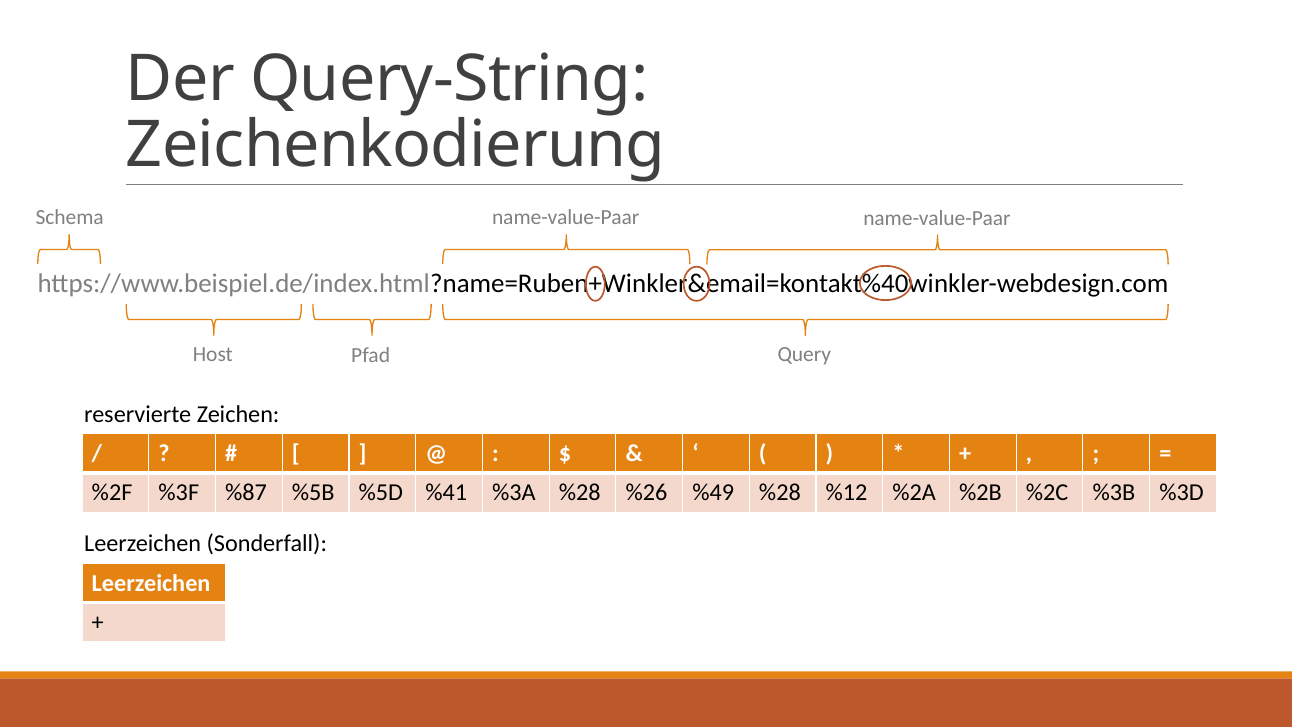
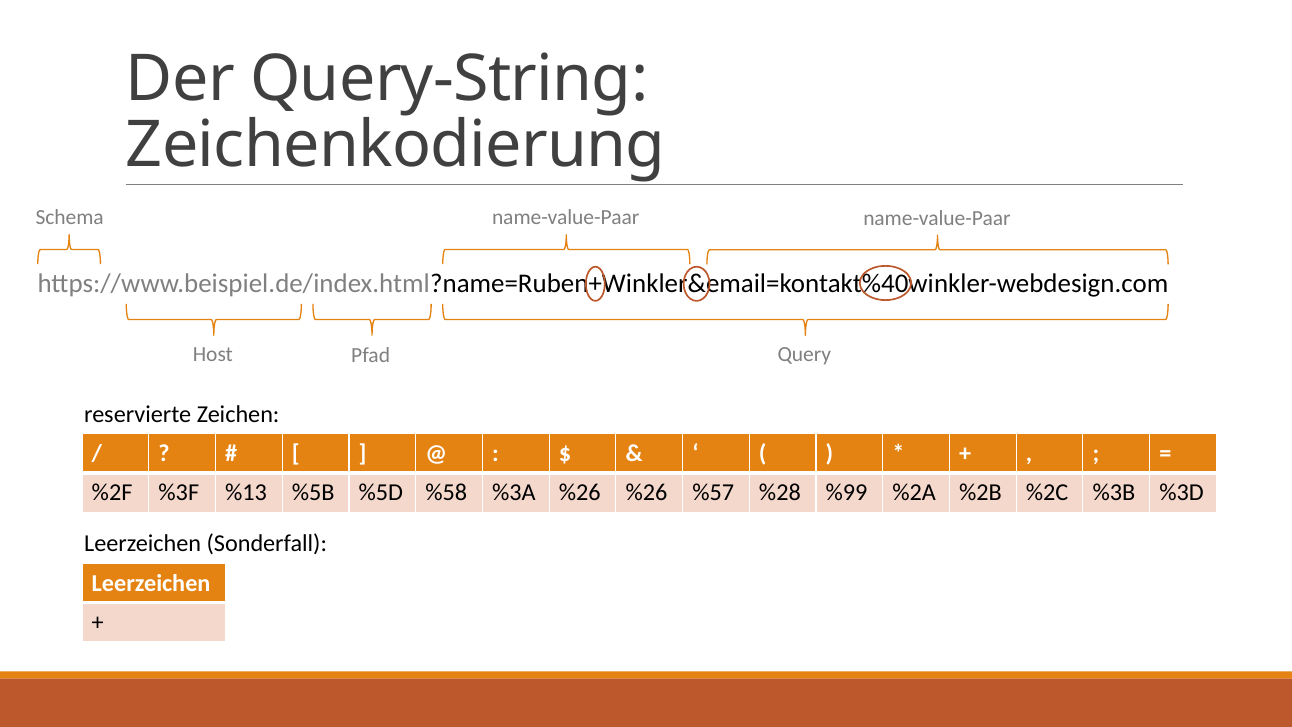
%87: %87 -> %13
%41: %41 -> %58
%3A %28: %28 -> %26
%49: %49 -> %57
%12: %12 -> %99
